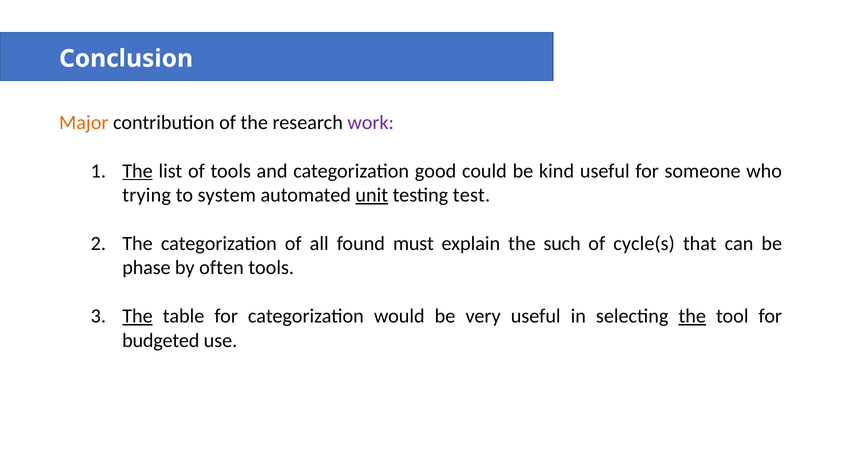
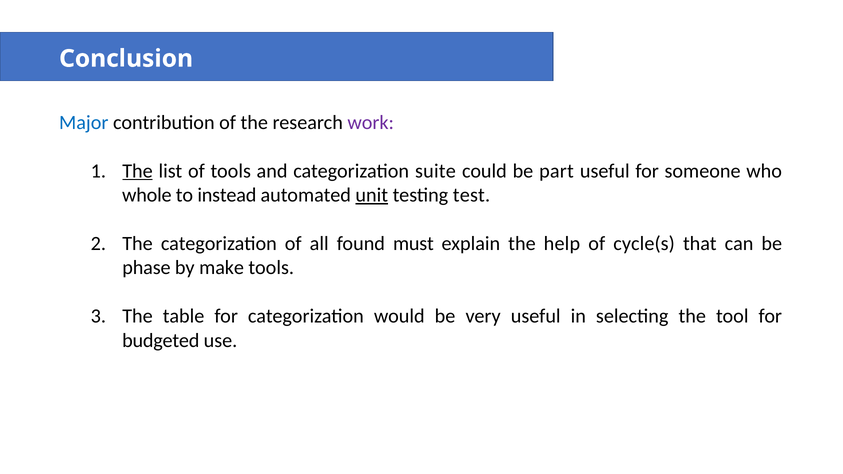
Major colour: orange -> blue
good: good -> suite
kind: kind -> part
trying: trying -> whole
system: system -> instead
such: such -> help
often: often -> make
The at (138, 316) underline: present -> none
the at (692, 316) underline: present -> none
